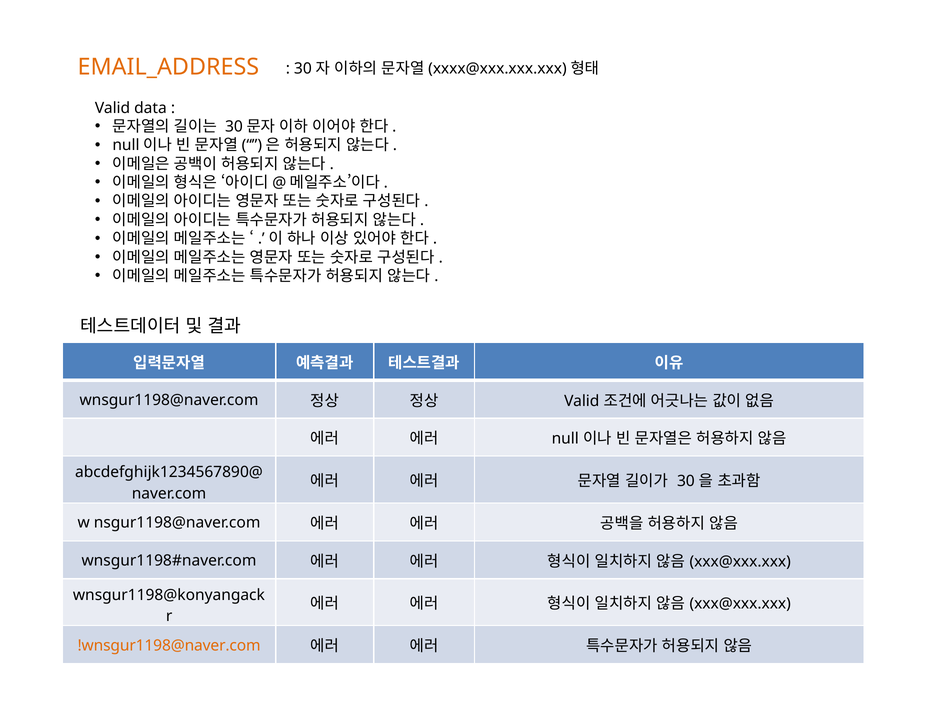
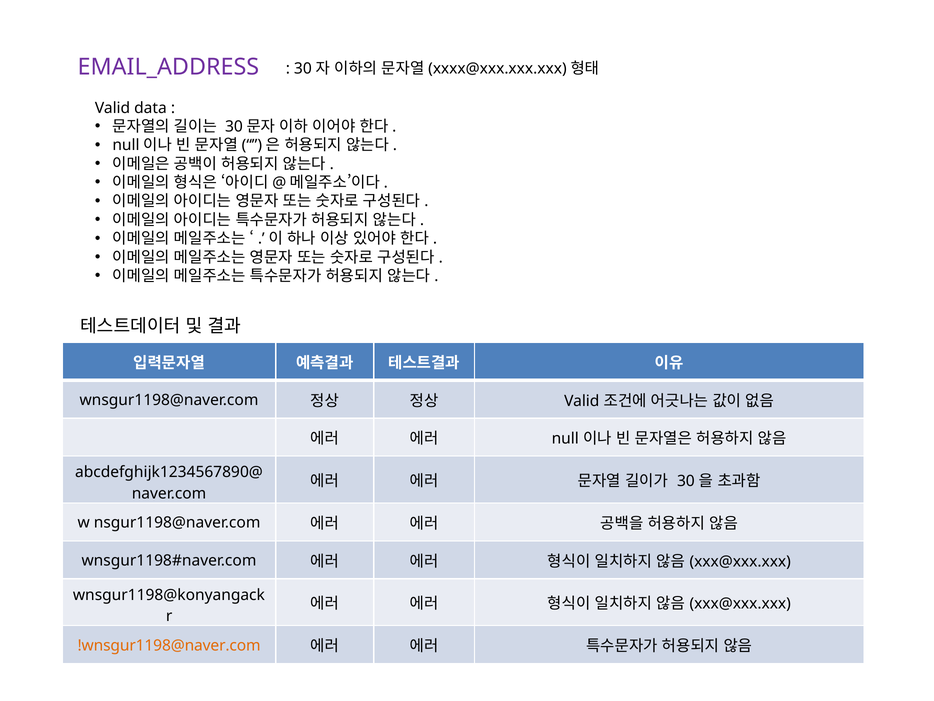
EMAIL_ADDRESS colour: orange -> purple
